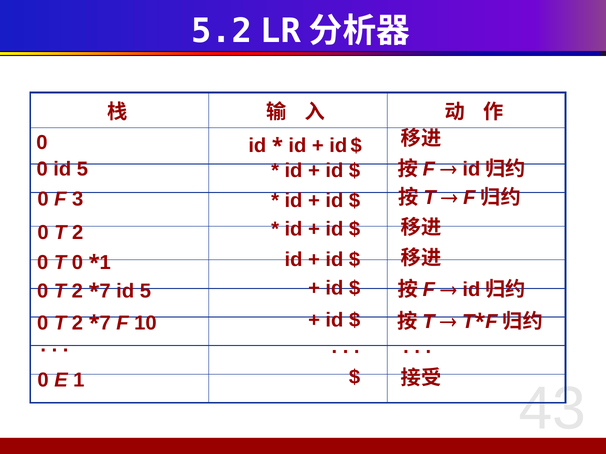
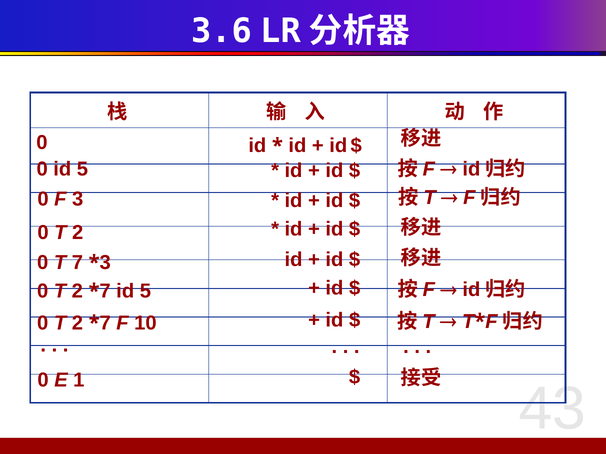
5.2: 5.2 -> 3.6
T 0: 0 -> 7
1 at (105, 263): 1 -> 3
